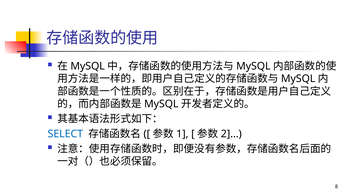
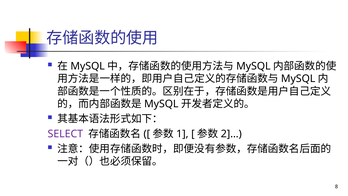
SELECT colour: blue -> purple
